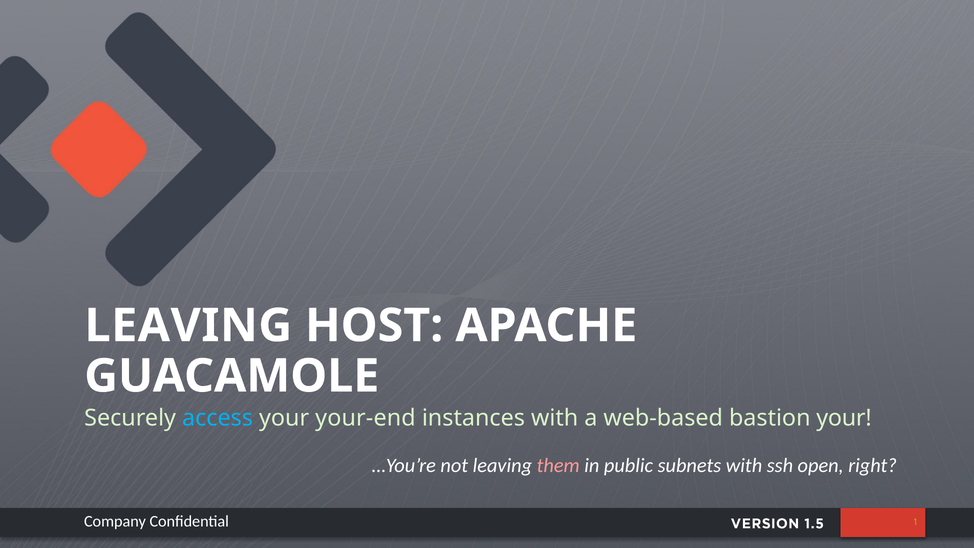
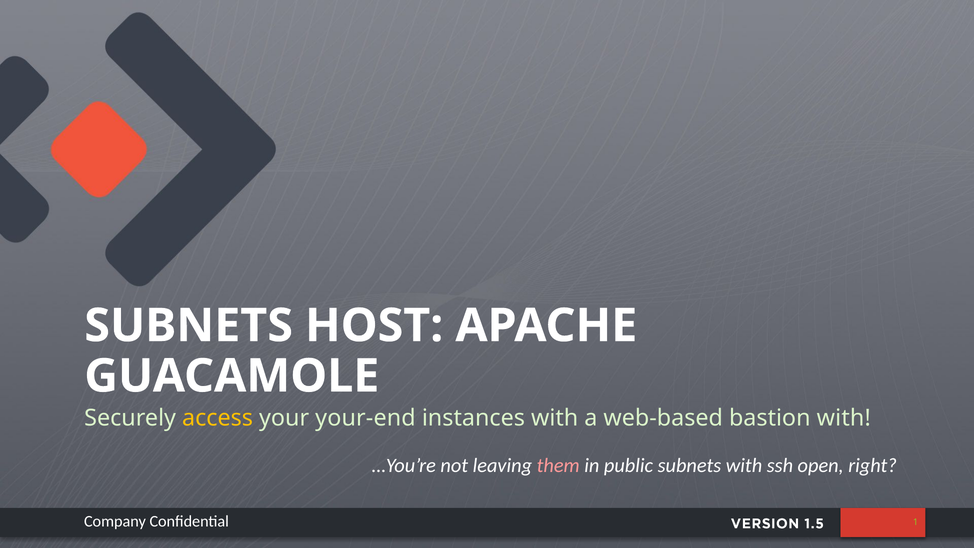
LEAVING at (188, 326): LEAVING -> SUBNETS
access colour: light blue -> yellow
bastion your: your -> with
